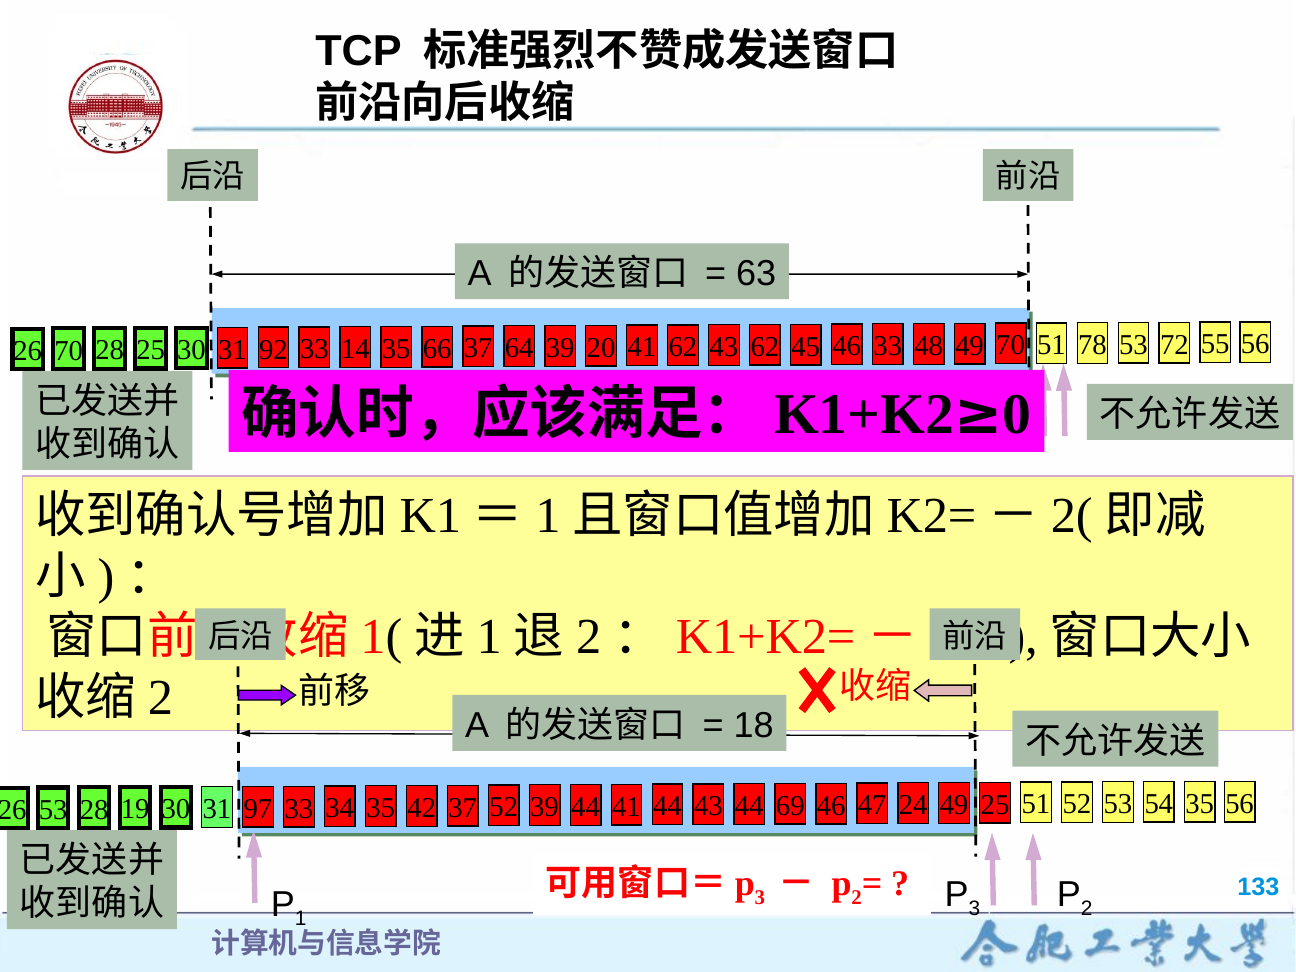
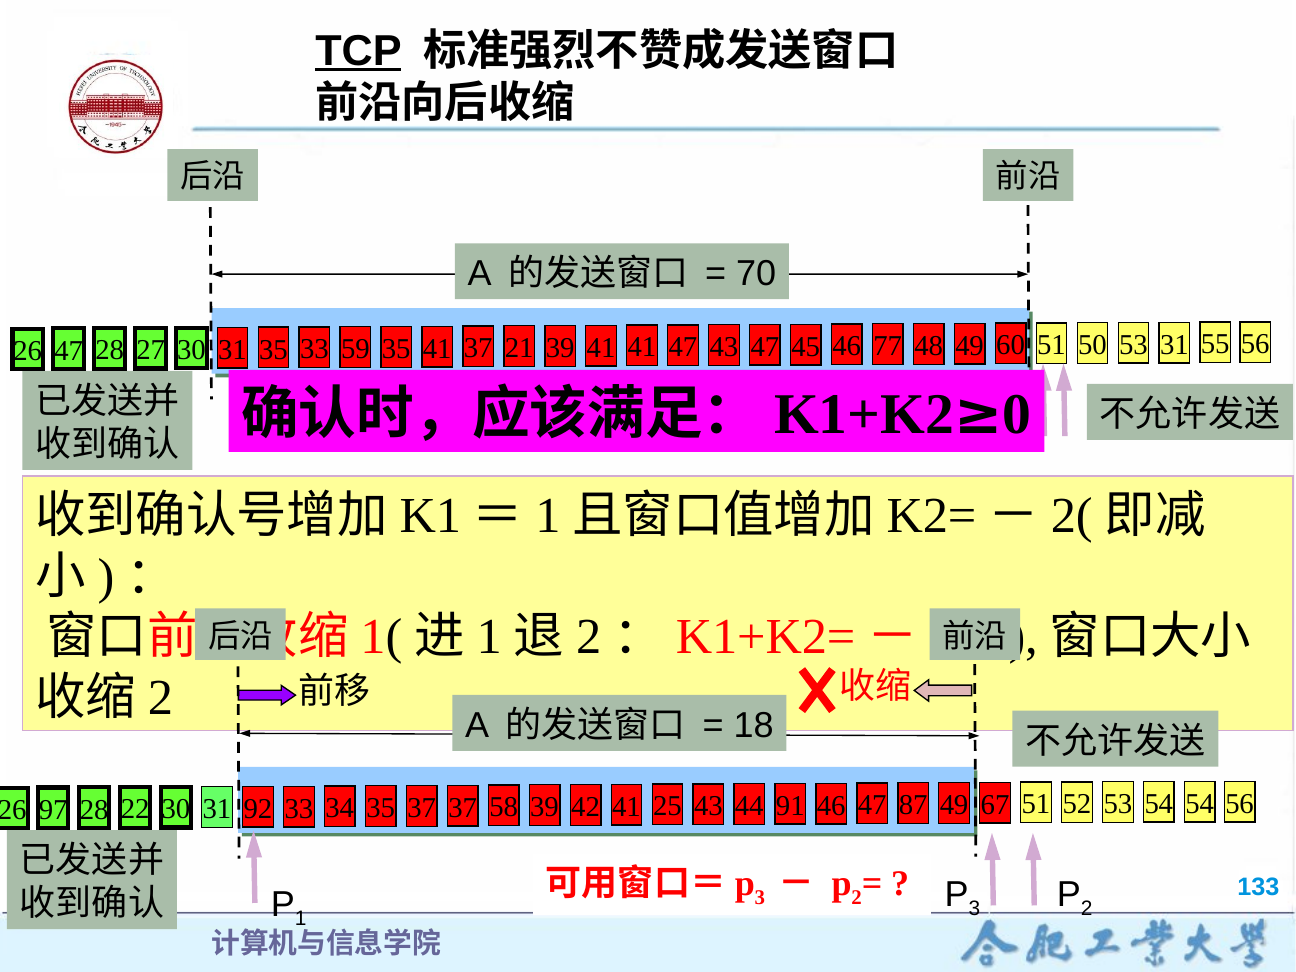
TCP underline: none -> present
63: 63 -> 70
26 70: 70 -> 47
28 25: 25 -> 27
31 92: 92 -> 35
14: 14 -> 59
35 66: 66 -> 41
64: 64 -> 21
39 20: 20 -> 41
41 62: 62 -> 47
43 62: 62 -> 47
46 33: 33 -> 77
49 70: 70 -> 60
78: 78 -> 50
53 72: 72 -> 31
53 at (53, 810): 53 -> 97
19: 19 -> 22
97: 97 -> 92
35 42: 42 -> 37
37 52: 52 -> 58
39 44: 44 -> 42
41 44: 44 -> 25
69: 69 -> 91
24: 24 -> 87
49 25: 25 -> 67
54 35: 35 -> 54
